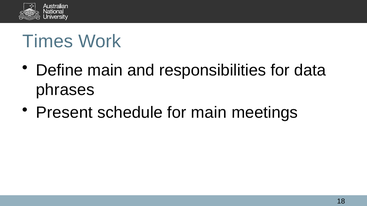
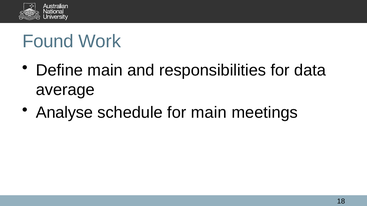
Times: Times -> Found
phrases: phrases -> average
Present: Present -> Analyse
